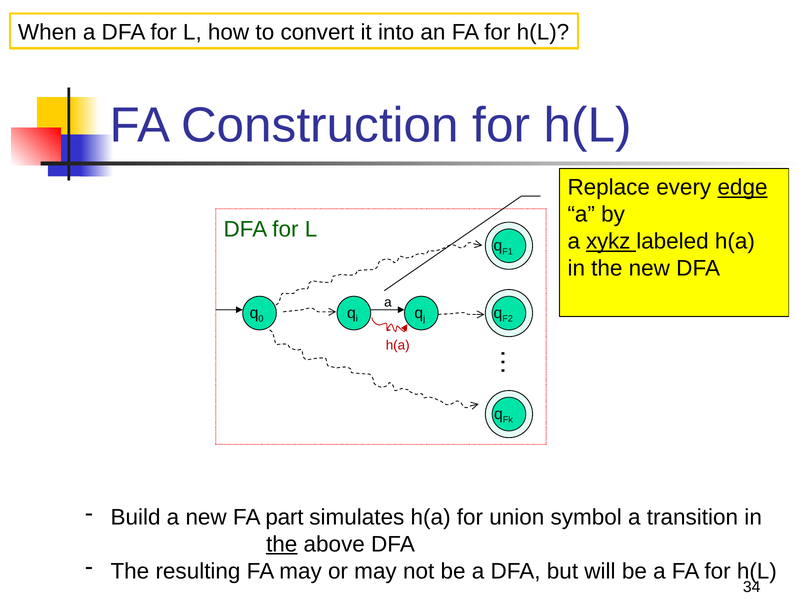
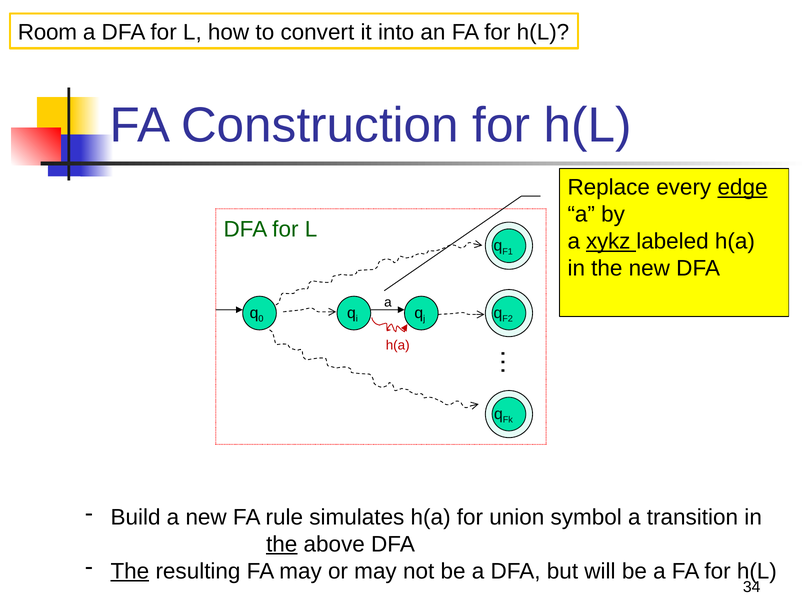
When: When -> Room
part: part -> rule
The at (130, 572) underline: none -> present
